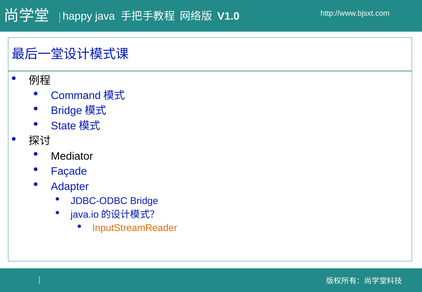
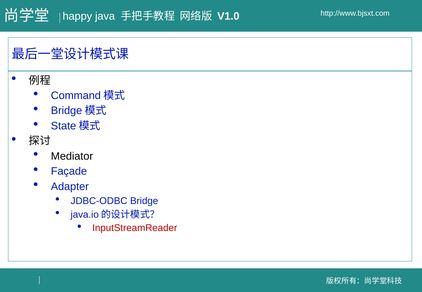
InputStreamReader colour: orange -> red
